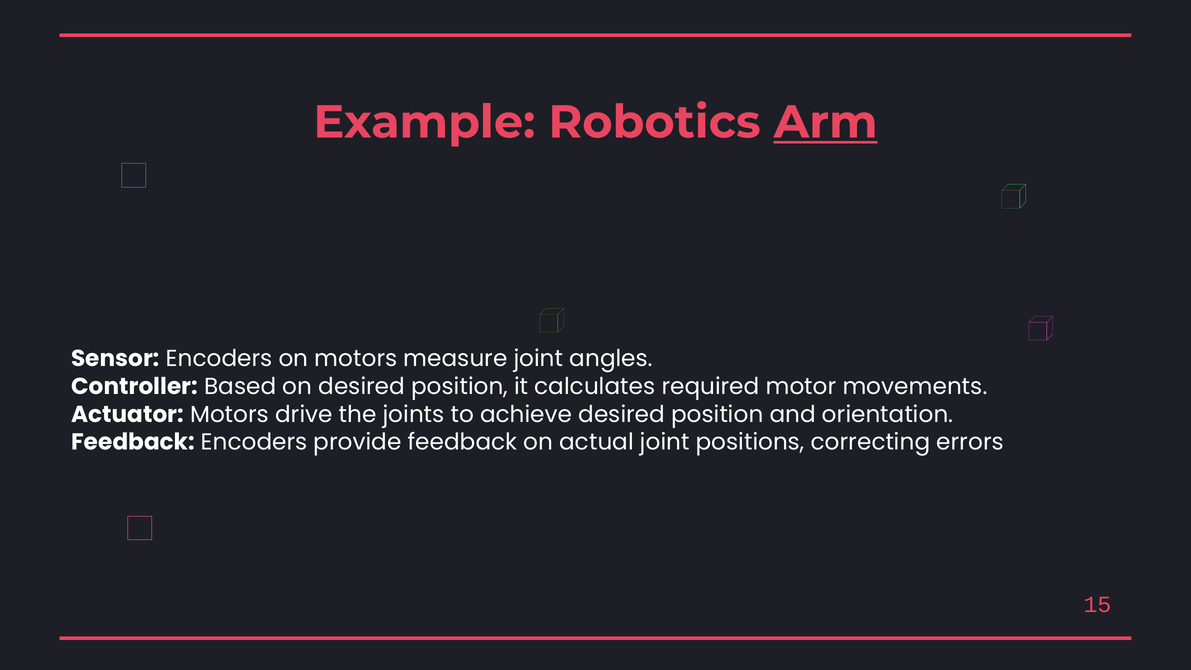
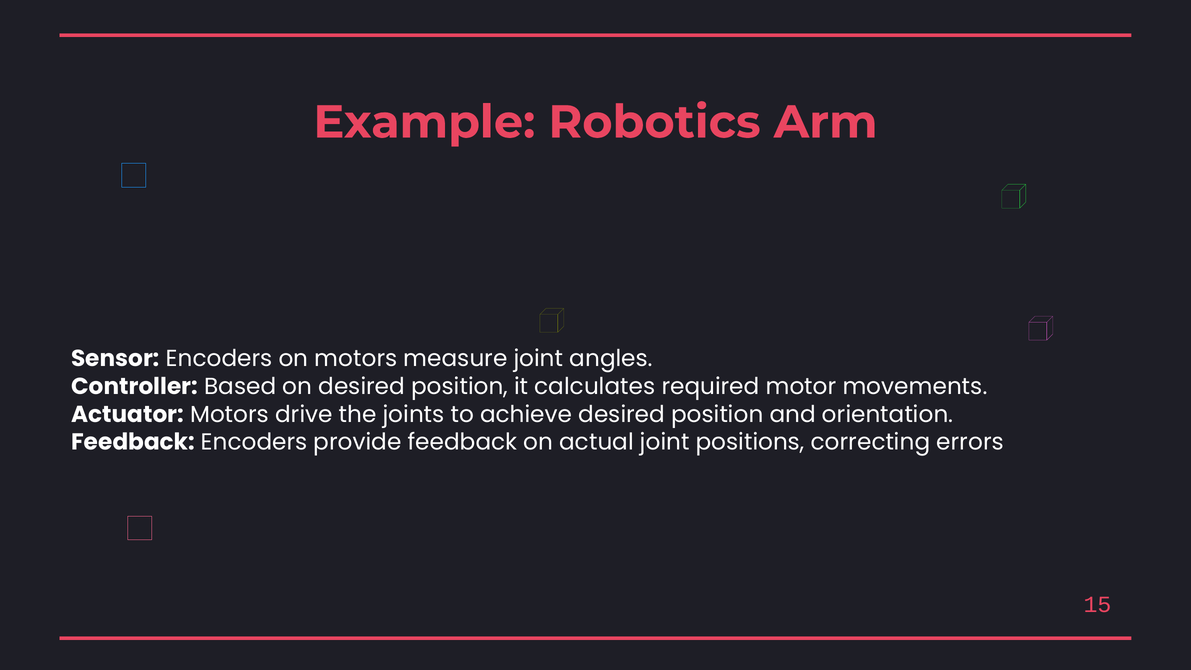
Arm underline: present -> none
